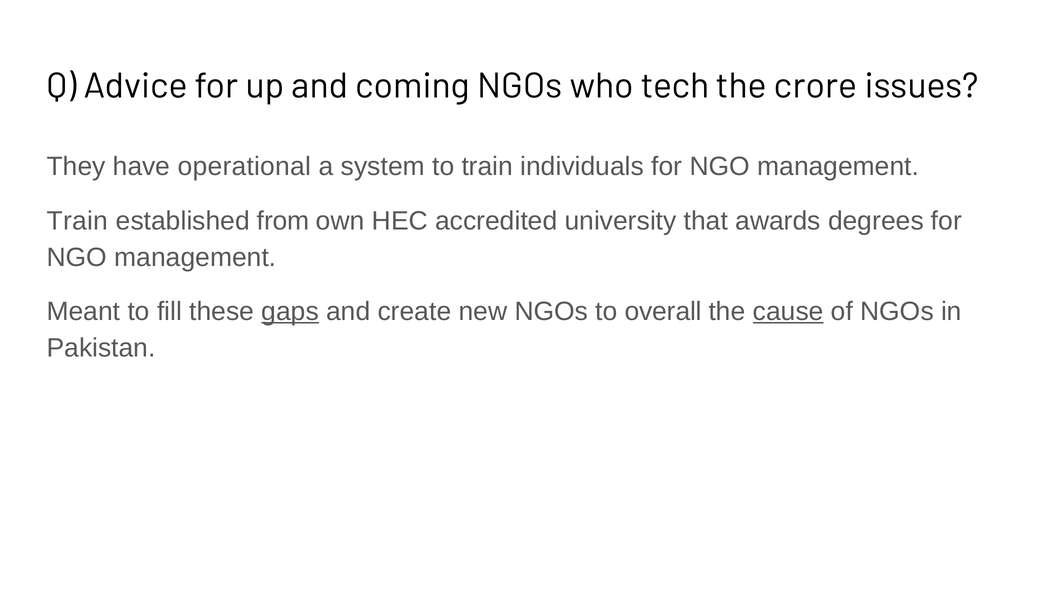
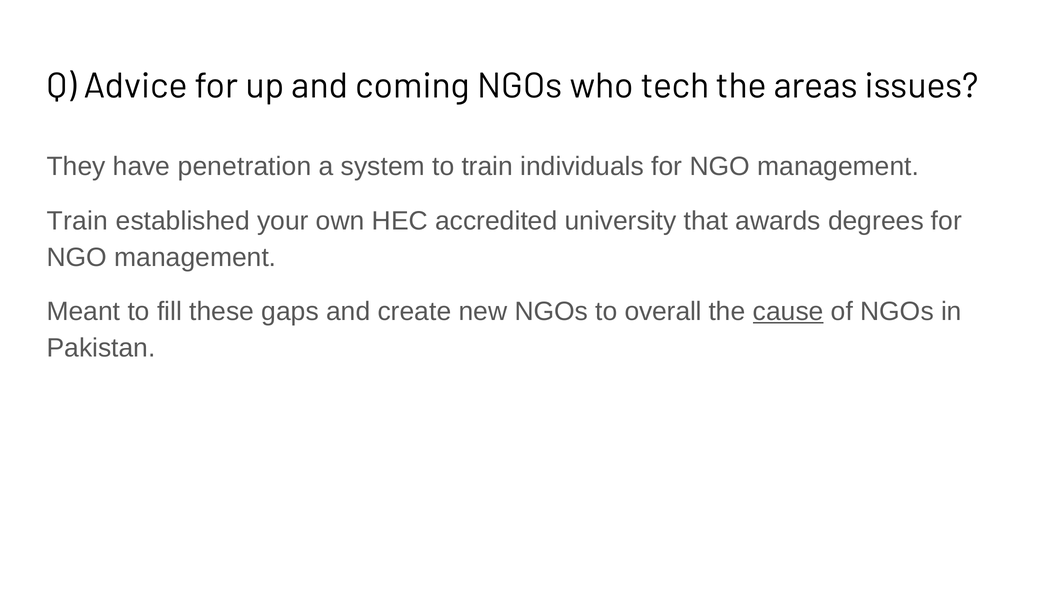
crore: crore -> areas
operational: operational -> penetration
from: from -> your
gaps underline: present -> none
